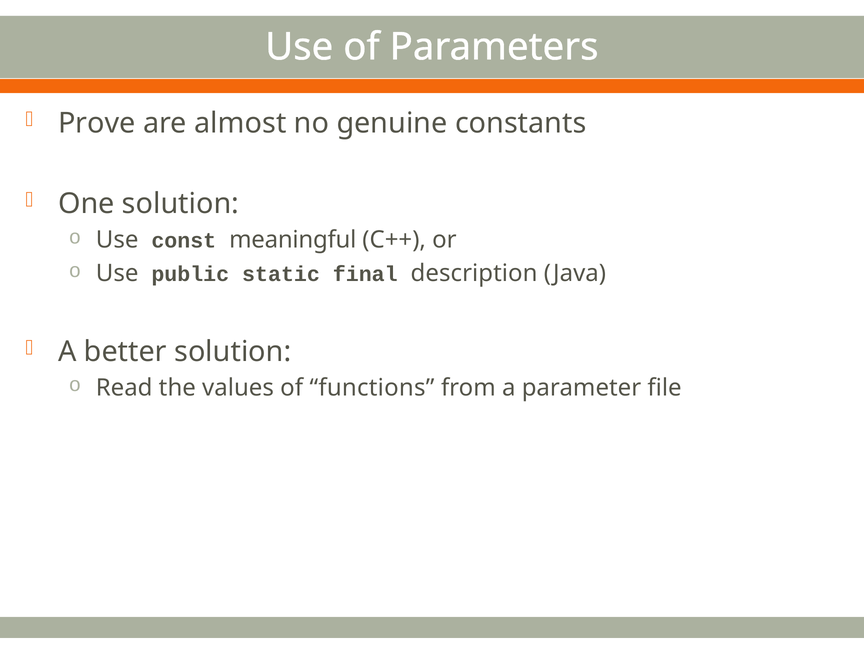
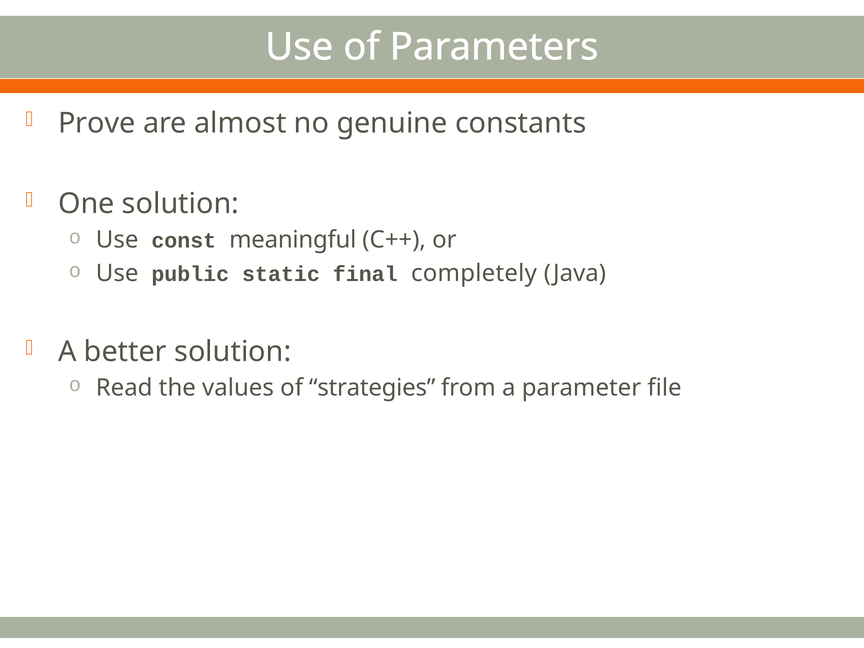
description: description -> completely
functions: functions -> strategies
